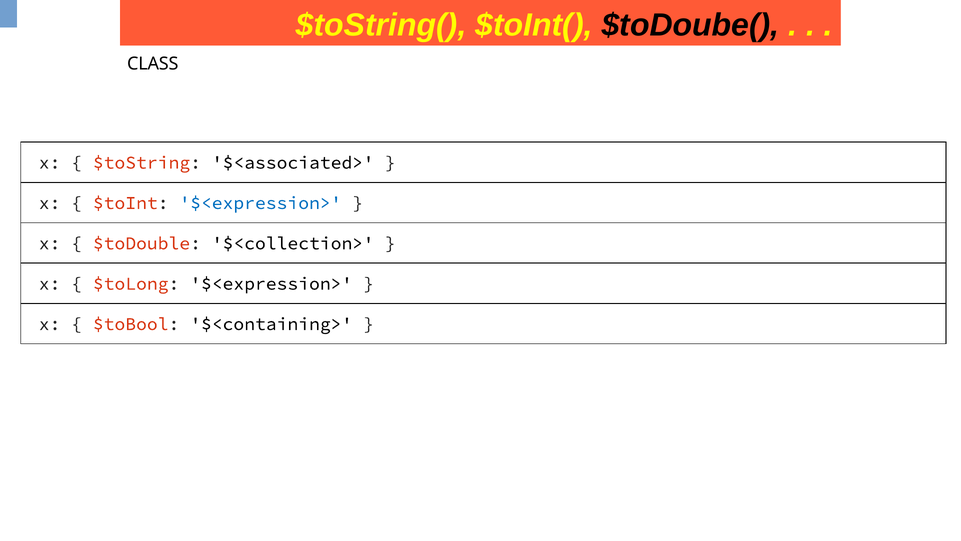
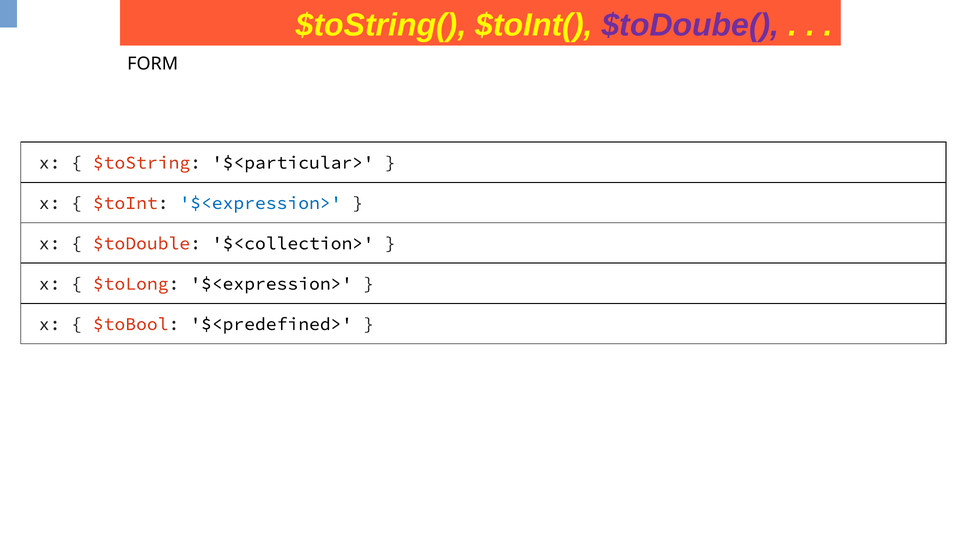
$toDoube( colour: black -> purple
CLASS: CLASS -> FORM
$<associated>: $<associated> -> $<particular>
$<containing>: $<containing> -> $<predefined>
